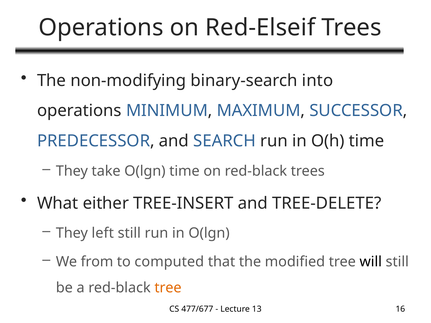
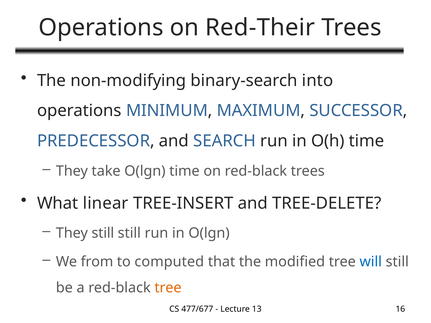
Red-Elseif: Red-Elseif -> Red-Their
either: either -> linear
They left: left -> still
will colour: black -> blue
